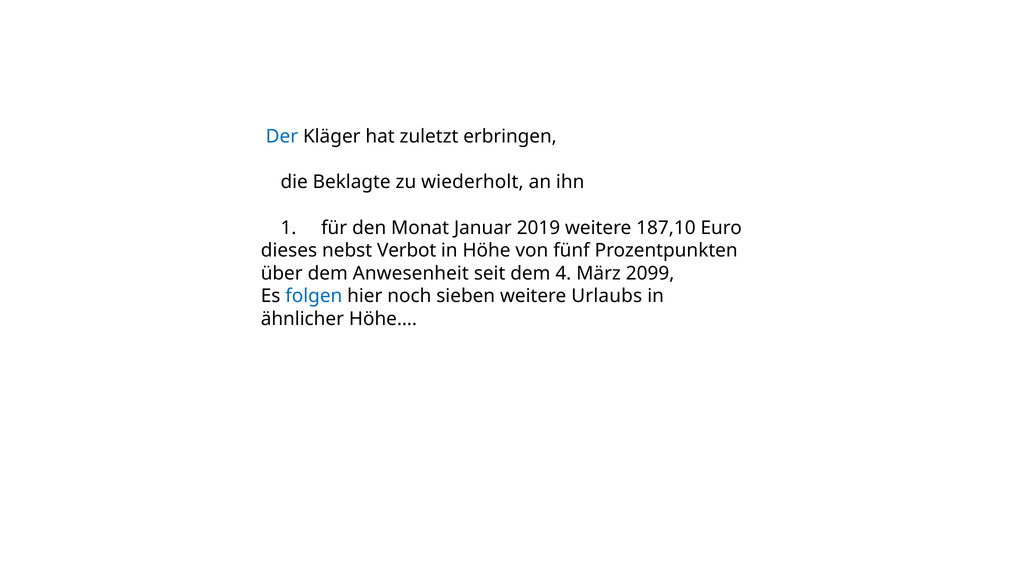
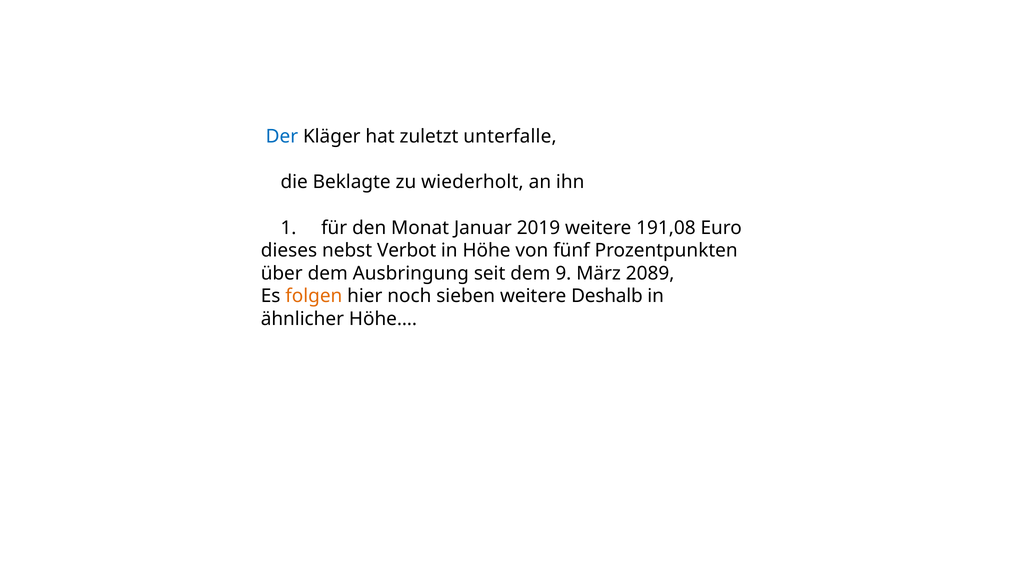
erbringen: erbringen -> unterfalle
187,10: 187,10 -> 191,08
Anwesenheit: Anwesenheit -> Ausbringung
4: 4 -> 9
2099: 2099 -> 2089
folgen colour: blue -> orange
Urlaubs: Urlaubs -> Deshalb
